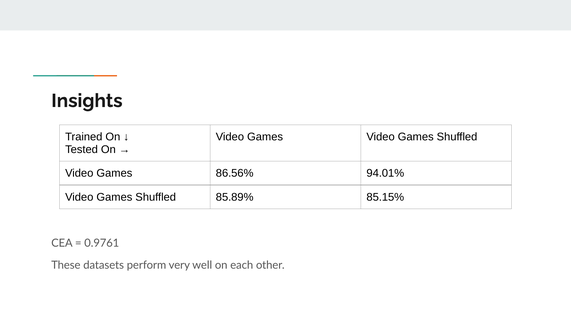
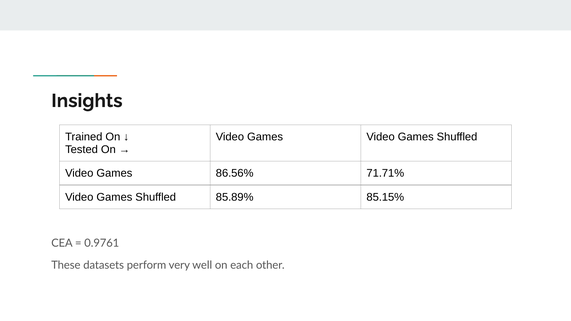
94.01%: 94.01% -> 71.71%
